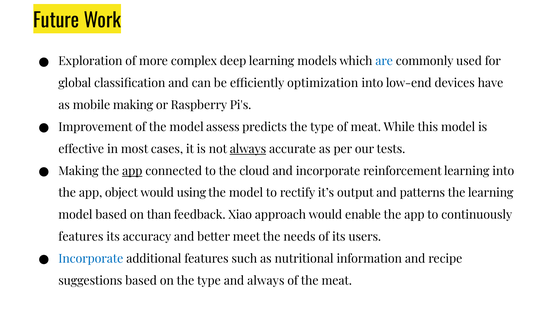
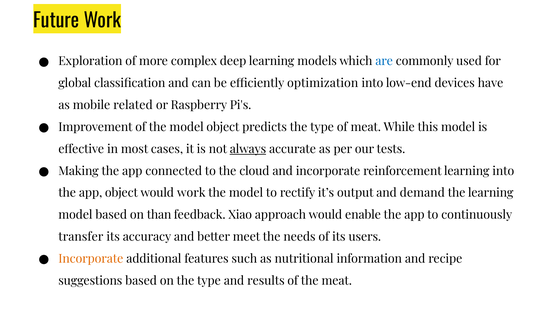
mobile making: making -> related
model assess: assess -> object
app at (132, 171) underline: present -> none
would using: using -> work
patterns: patterns -> demand
features at (81, 237): features -> transfer
Incorporate at (91, 259) colour: blue -> orange
and always: always -> results
